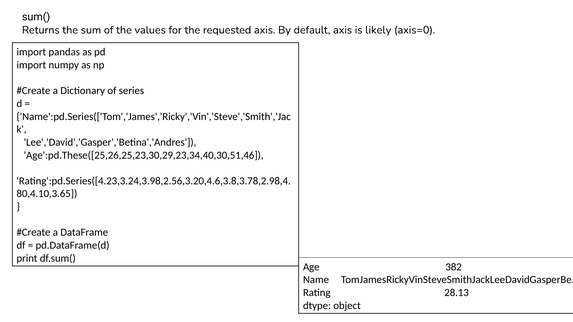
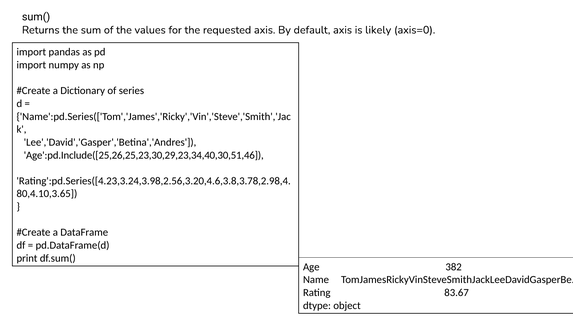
Age':pd.These([25,26,25,23,30,29,23,34,40,30,51,46: Age':pd.These([25,26,25,23,30,29,23,34,40,30,51,46 -> Age':pd.Include([25,26,25,23,30,29,23,34,40,30,51,46
28.13: 28.13 -> 83.67
